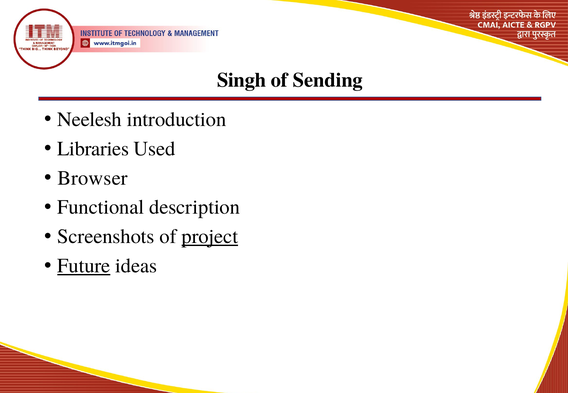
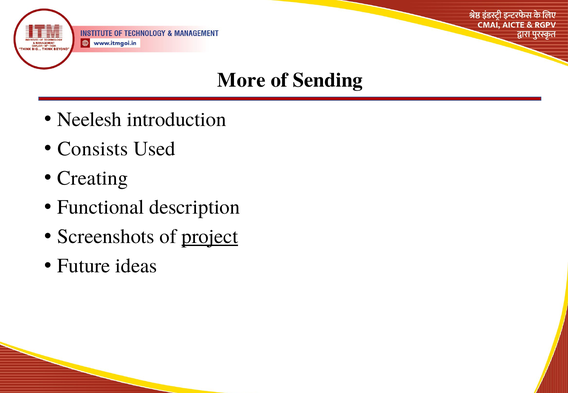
Singh: Singh -> More
Libraries: Libraries -> Consists
Browser: Browser -> Creating
Future underline: present -> none
